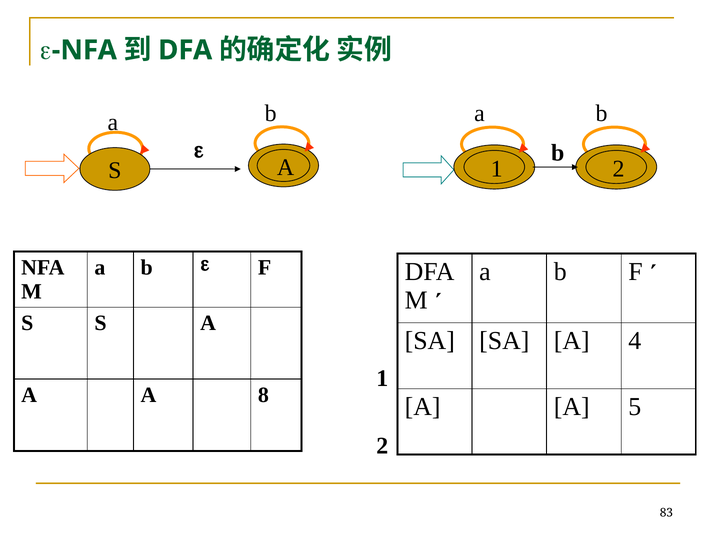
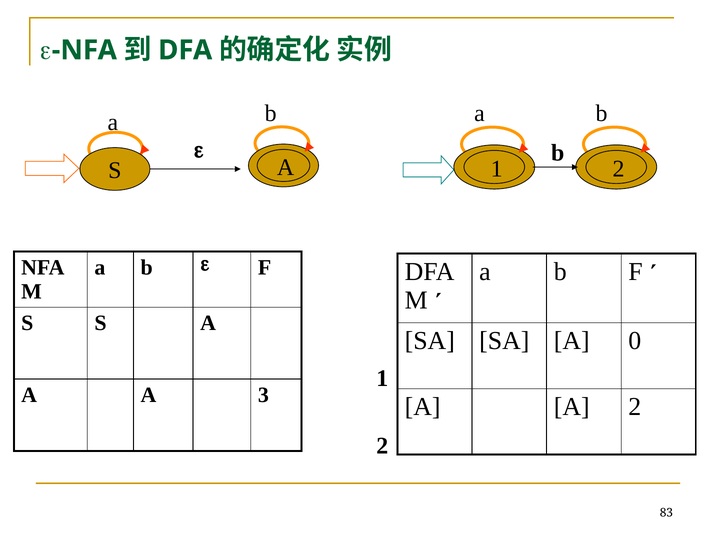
4: 4 -> 0
8: 8 -> 3
A 5: 5 -> 2
